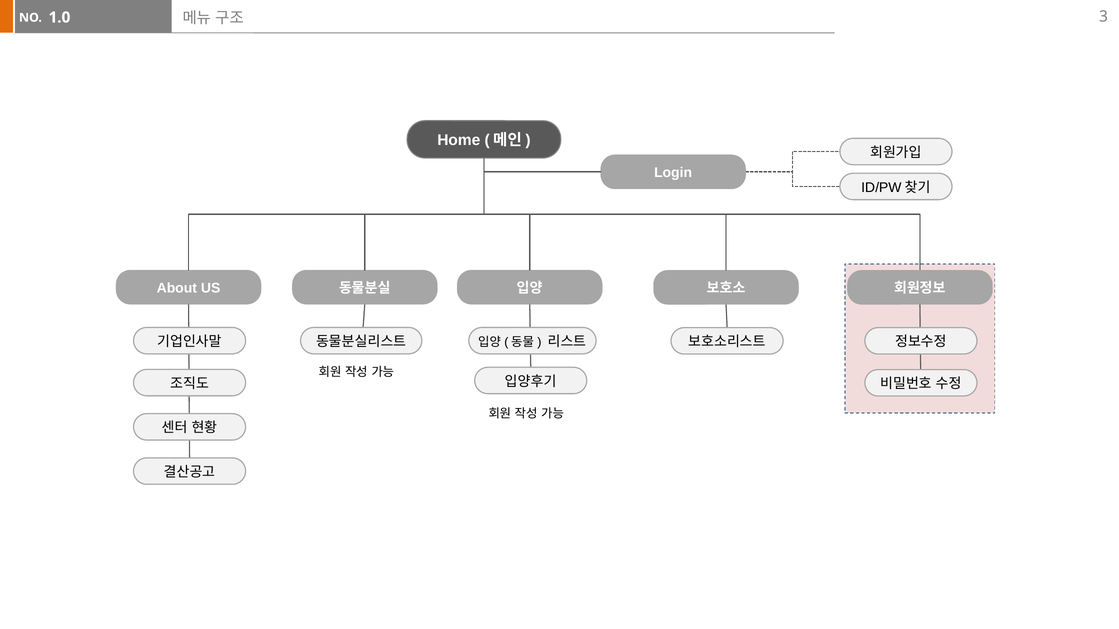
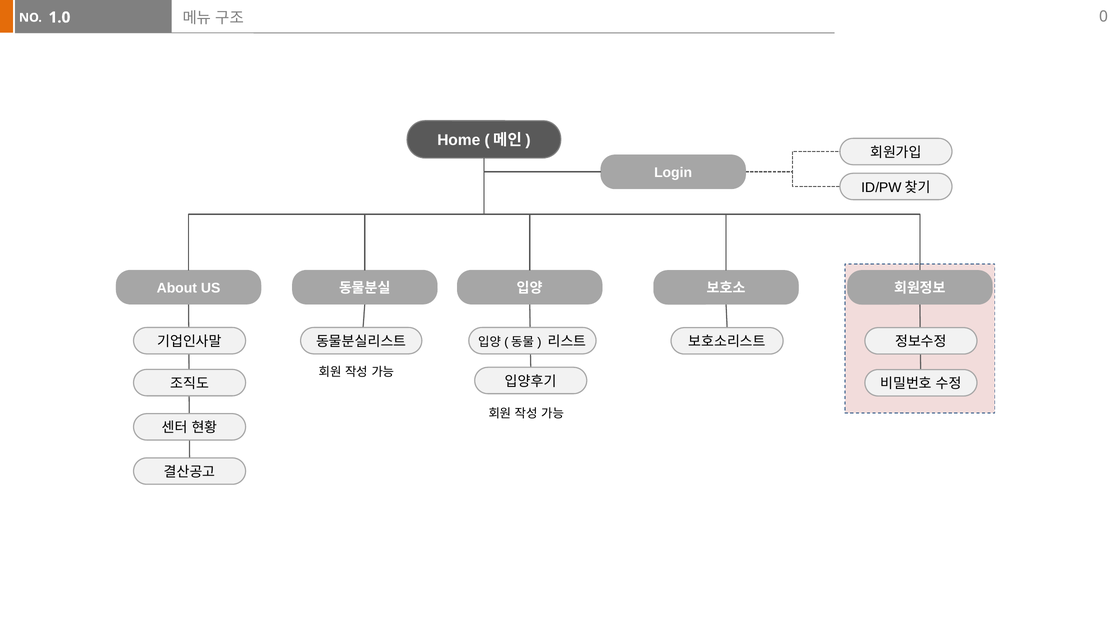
3: 3 -> 0
